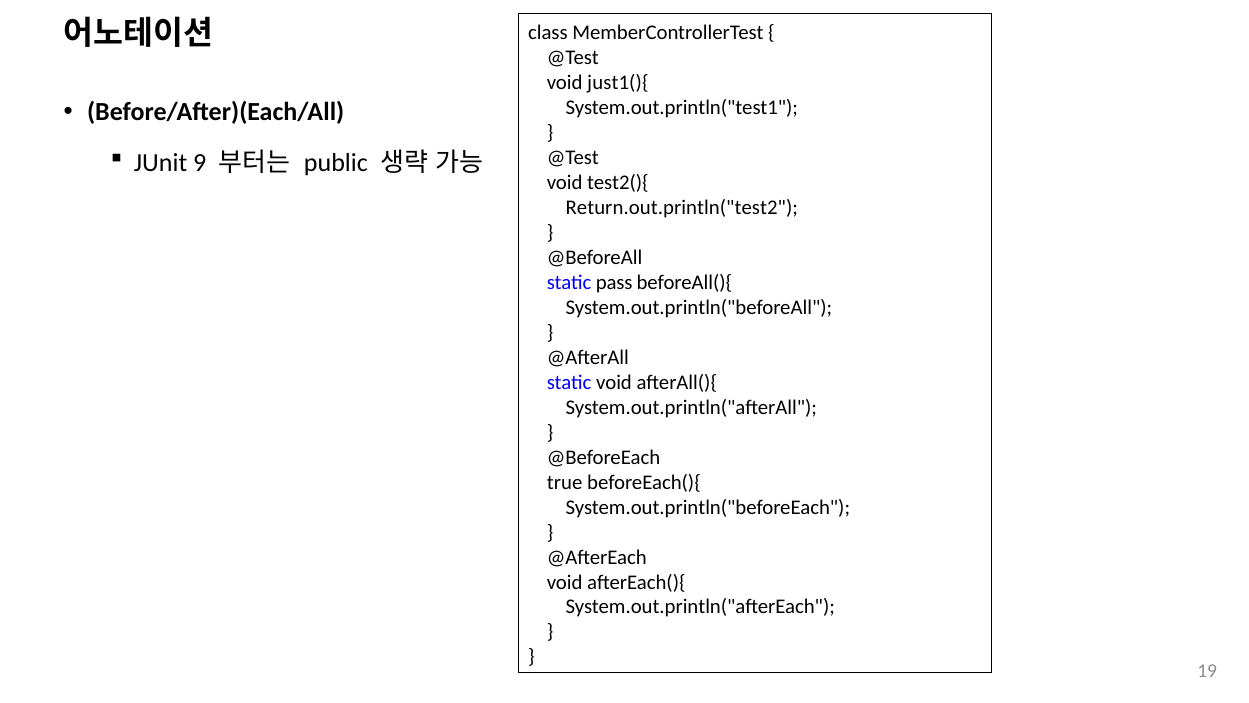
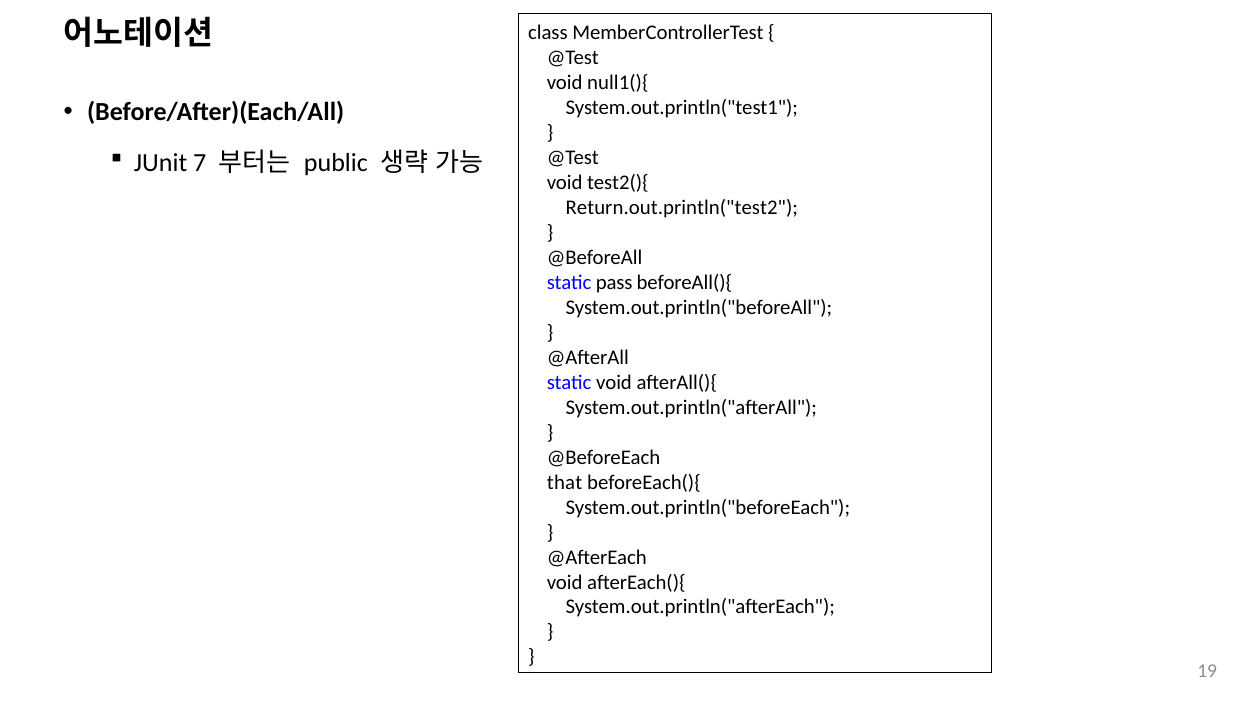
just1(){: just1(){ -> null1(){
9: 9 -> 7
true: true -> that
